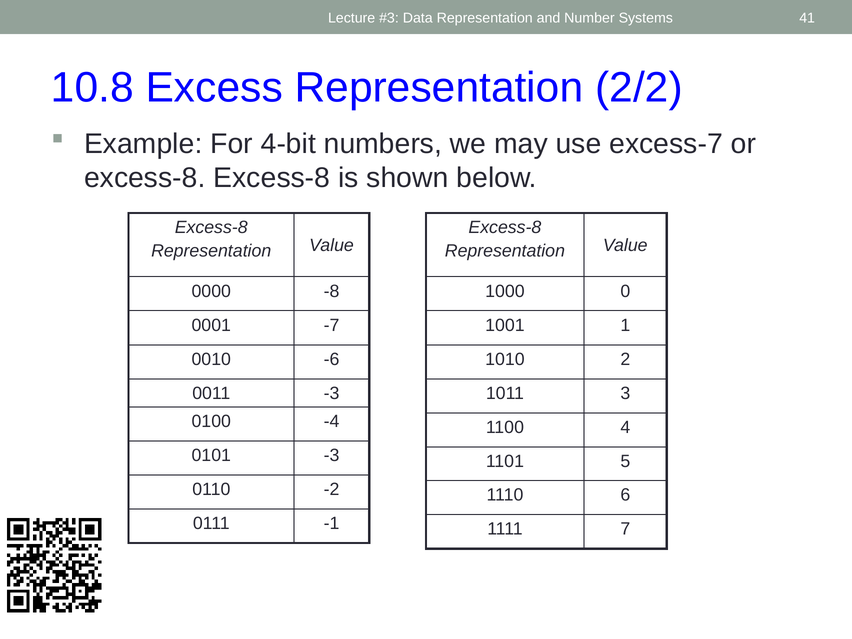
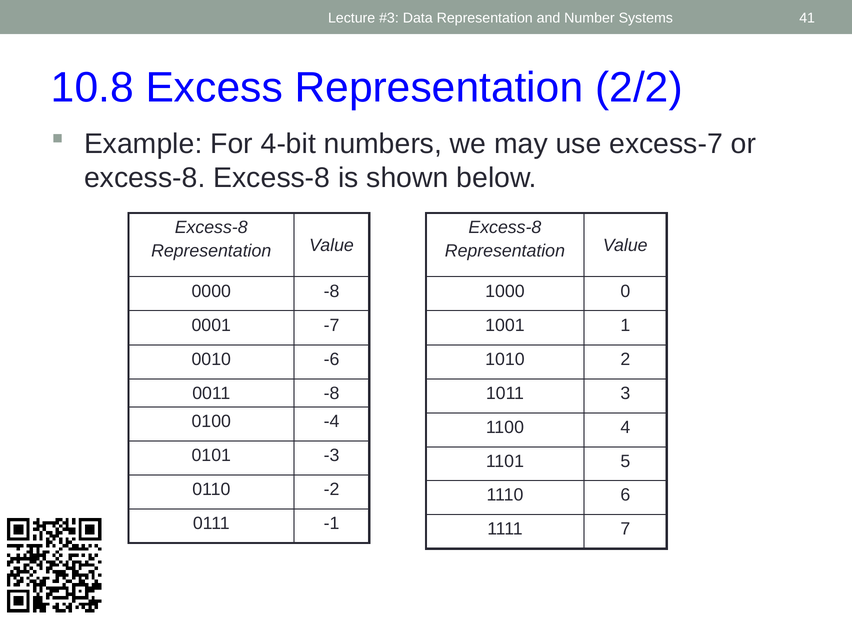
0011 -3: -3 -> -8
